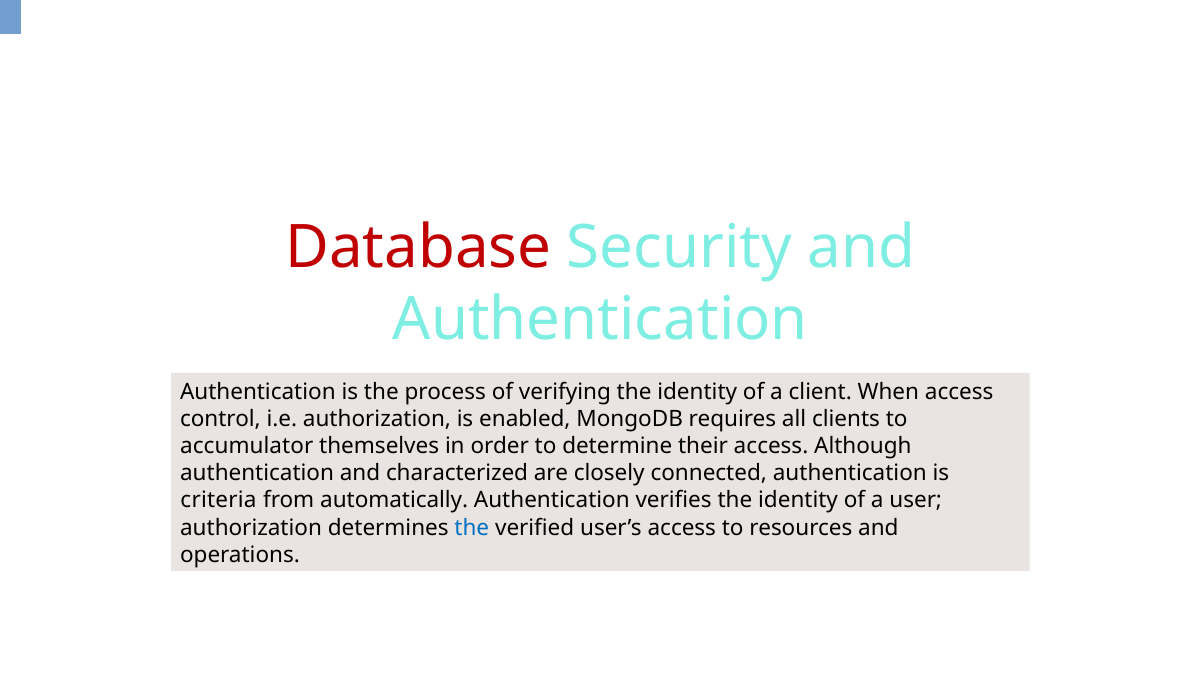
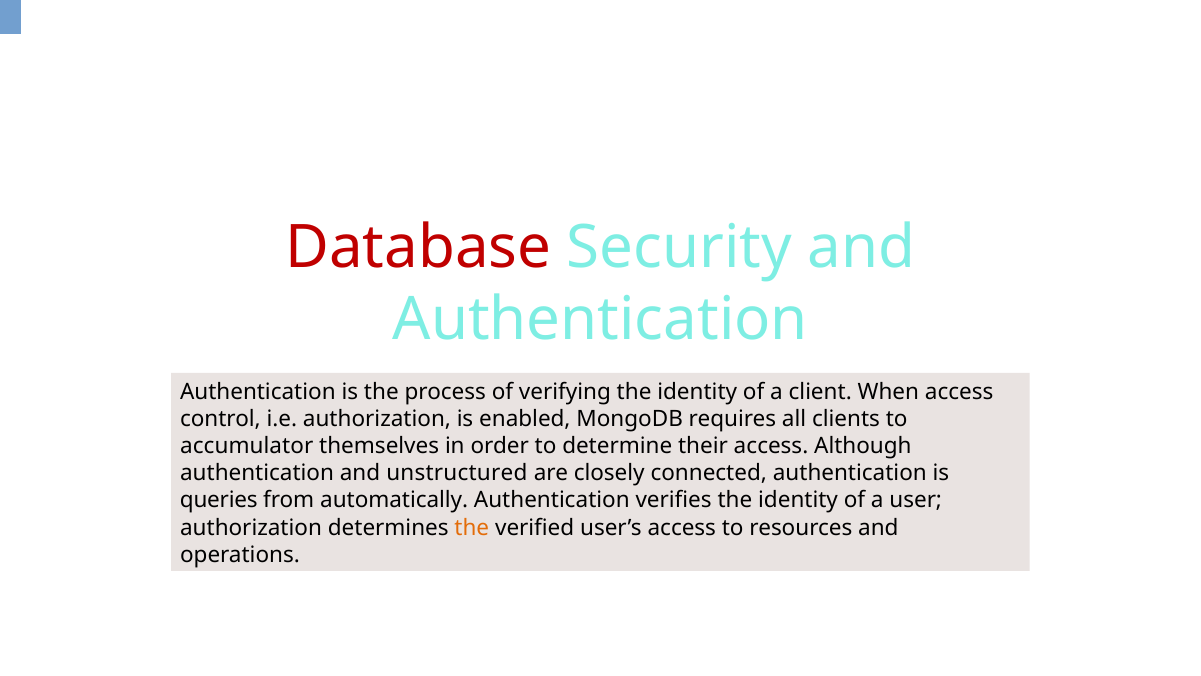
characterized: characterized -> unstructured
criteria: criteria -> queries
the at (472, 527) colour: blue -> orange
